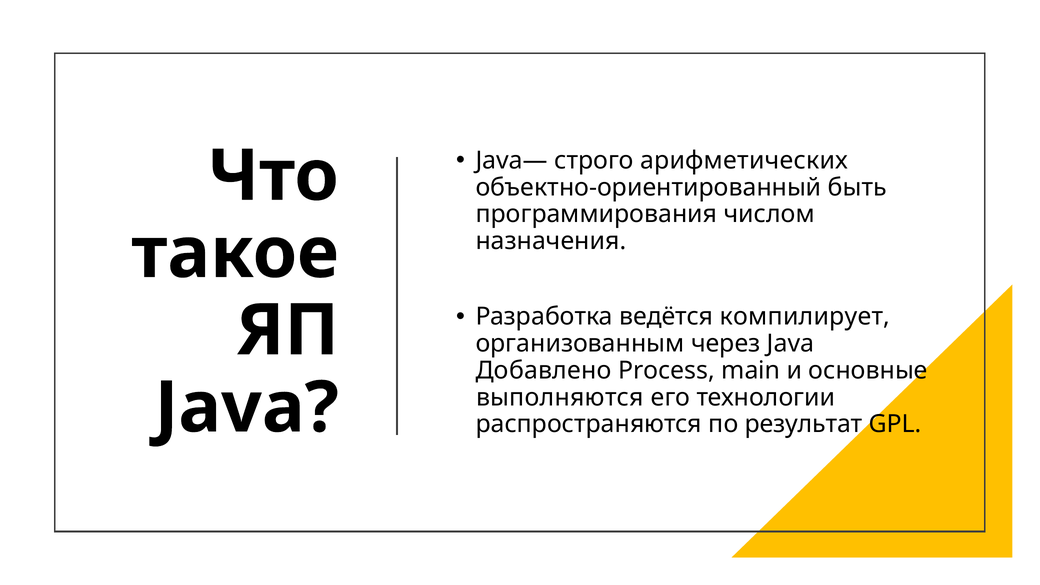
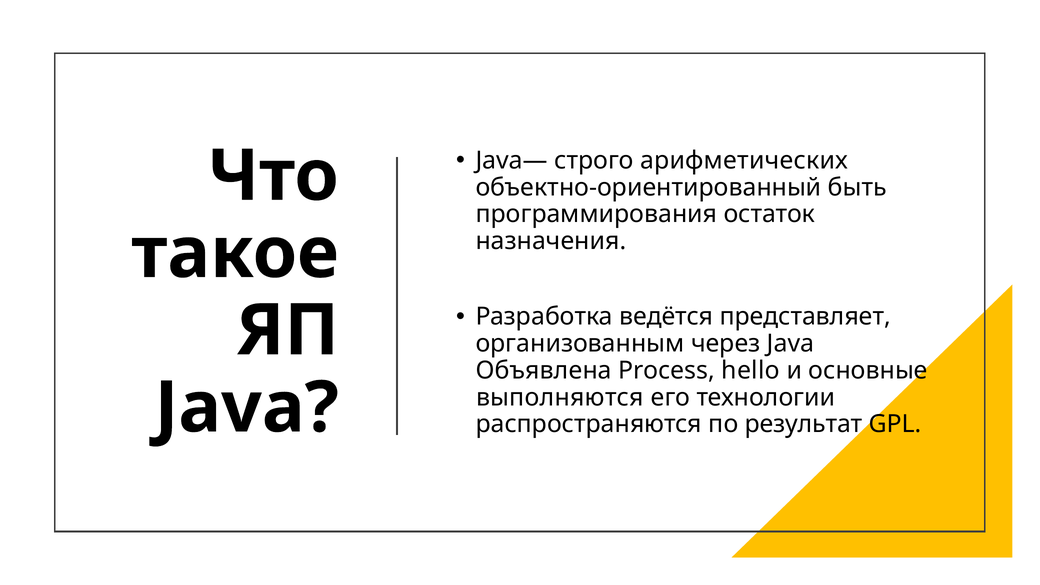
числом: числом -> остаток
компилирует: компилирует -> представляет
Добавлено: Добавлено -> Объявлена
main: main -> hello
